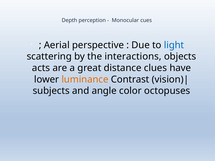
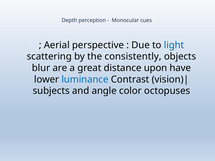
interactions: interactions -> consistently
acts: acts -> blur
clues: clues -> upon
luminance colour: orange -> blue
